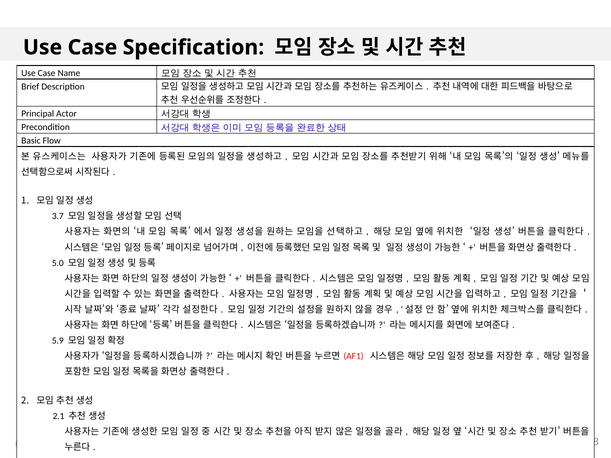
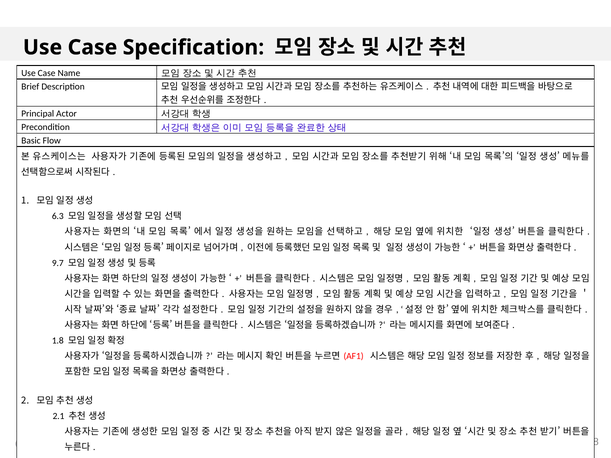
3.7: 3.7 -> 6.3
5.0: 5.0 -> 9.7
5.9: 5.9 -> 1.8
